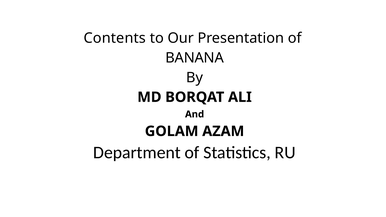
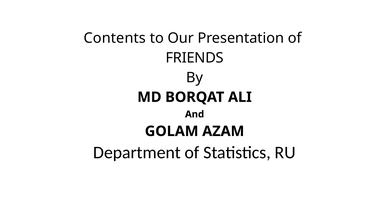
BANANA: BANANA -> FRIENDS
